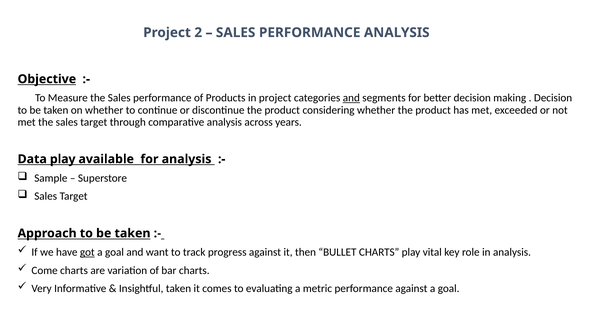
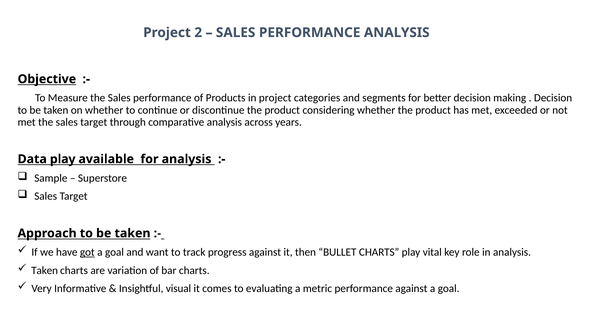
and at (351, 98) underline: present -> none
Come at (45, 270): Come -> Taken
Insightful taken: taken -> visual
